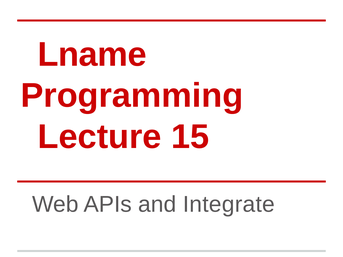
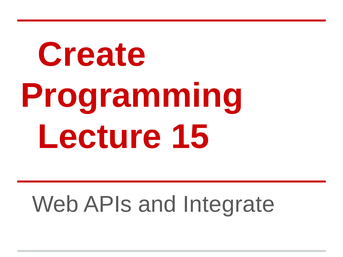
Lname: Lname -> Create
